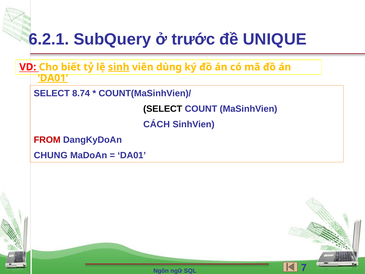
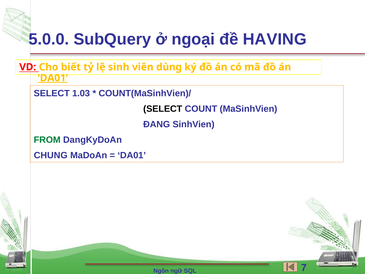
6.2.1: 6.2.1 -> 5.0.0
trước: trước -> ngoại
UNIQUE: UNIQUE -> HAVING
sinh underline: present -> none
8.74: 8.74 -> 1.03
CÁCH: CÁCH -> ĐANG
FROM colour: red -> green
